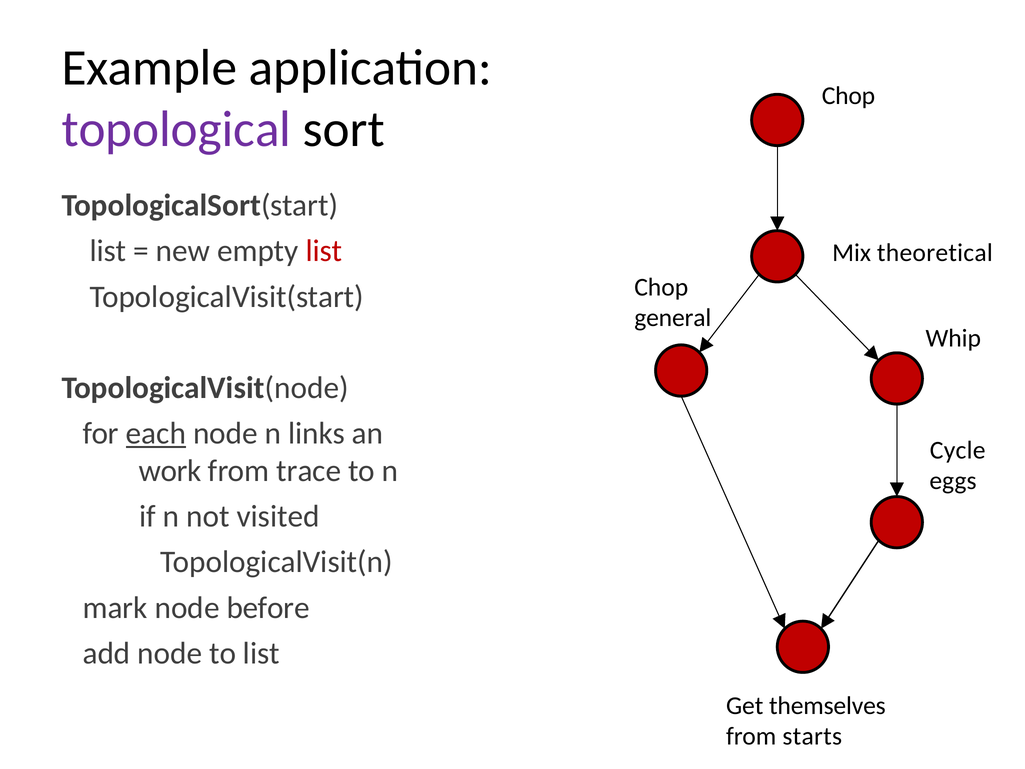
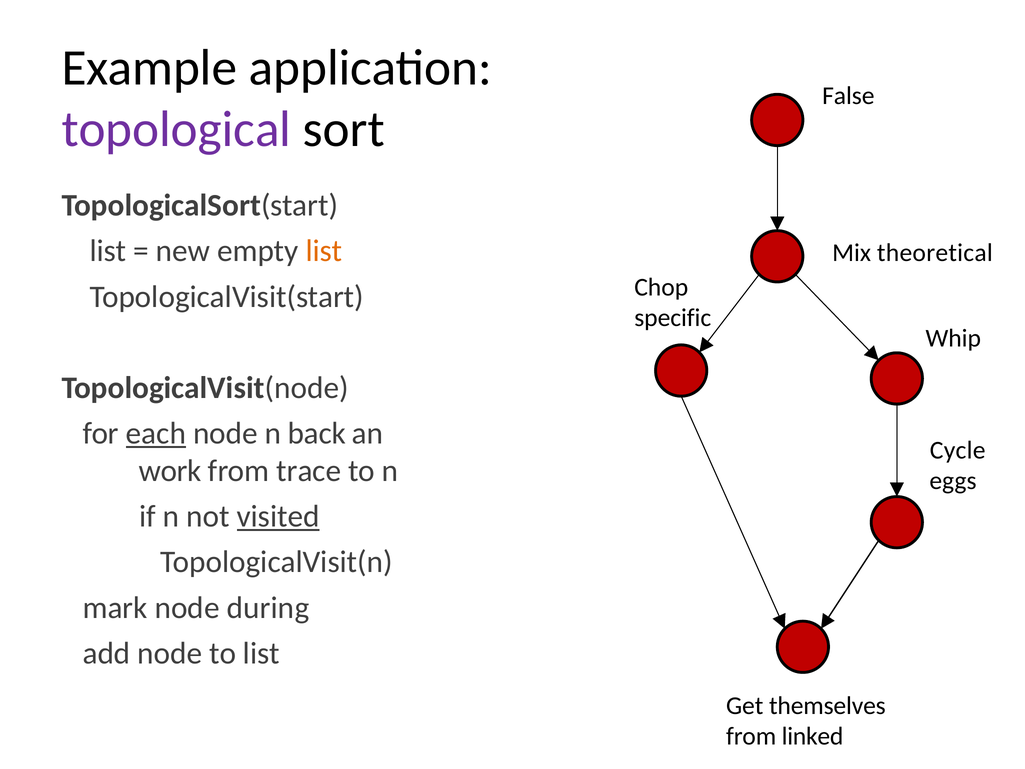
Chop at (848, 96): Chop -> False
list at (324, 251) colour: red -> orange
general: general -> specific
links: links -> back
visited underline: none -> present
before: before -> during
starts: starts -> linked
